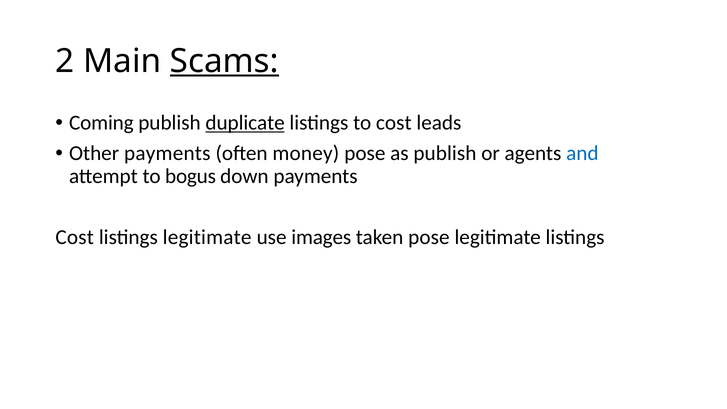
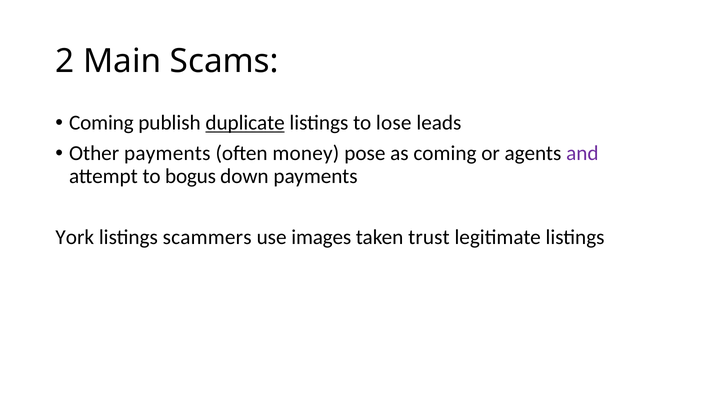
Scams underline: present -> none
to cost: cost -> lose
as publish: publish -> coming
and colour: blue -> purple
Cost at (75, 237): Cost -> York
listings legitimate: legitimate -> scammers
taken pose: pose -> trust
